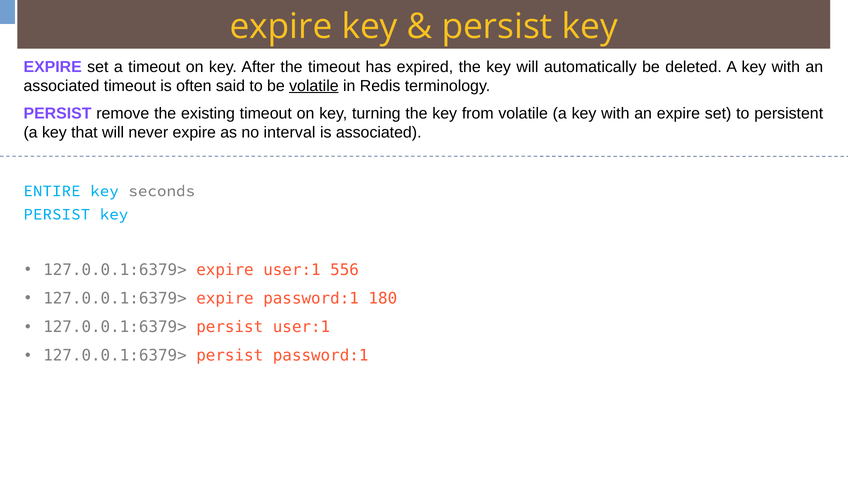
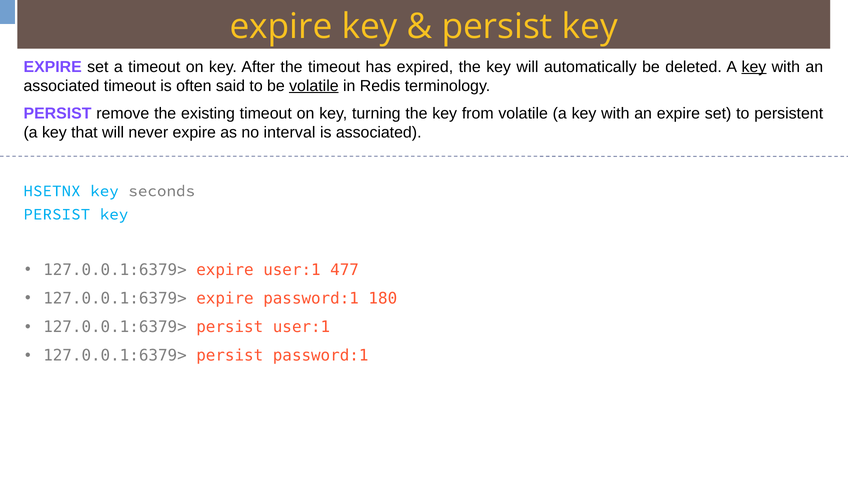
key at (754, 67) underline: none -> present
ENTIRE: ENTIRE -> HSETNX
556: 556 -> 477
